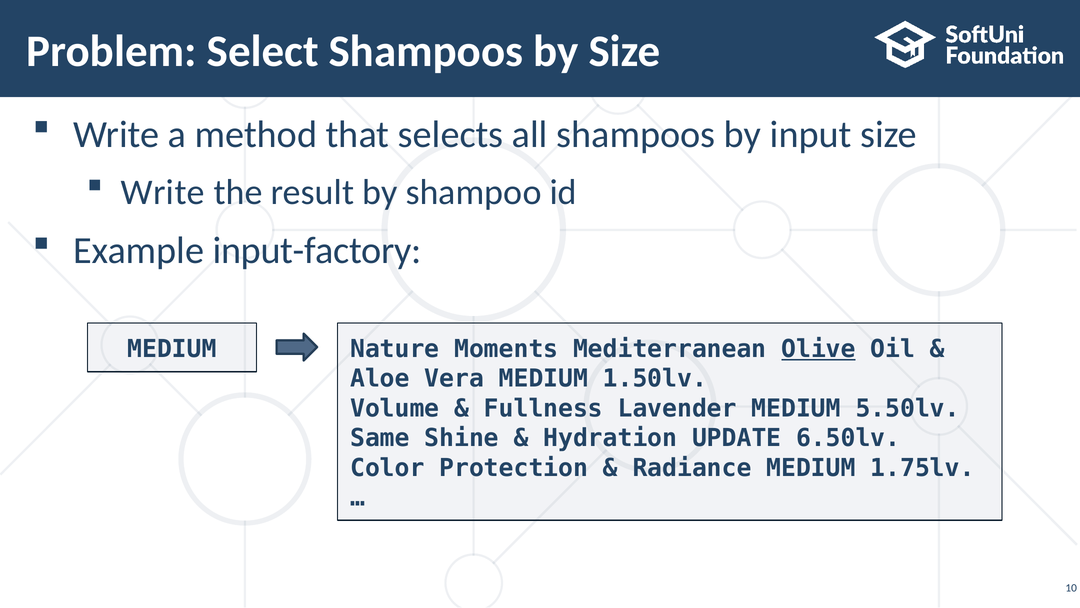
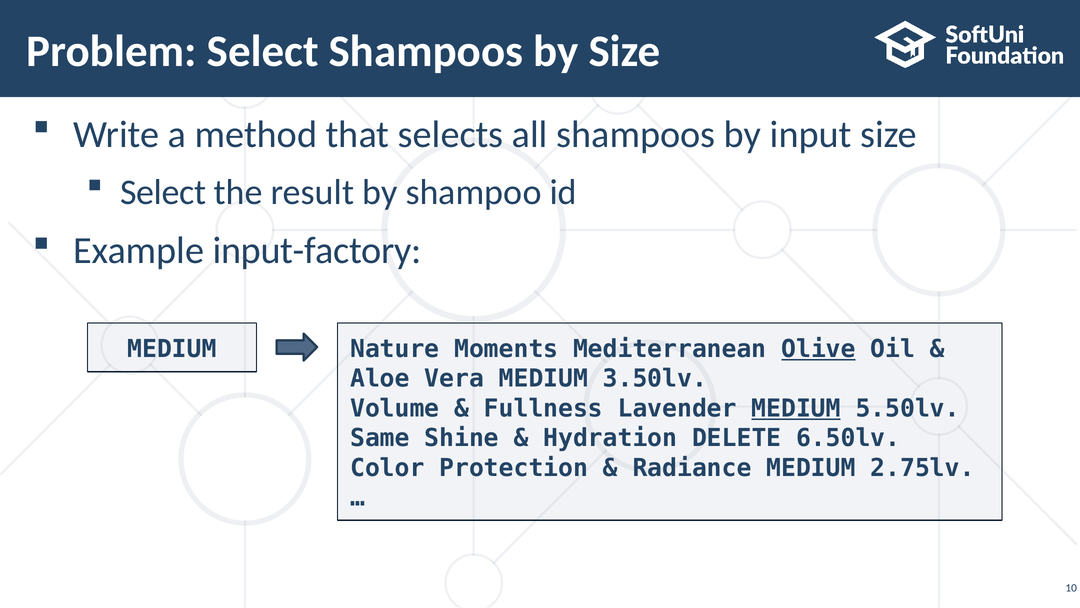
Write at (163, 192): Write -> Select
1.50lv: 1.50lv -> 3.50lv
MEDIUM at (796, 408) underline: none -> present
UPDATE: UPDATE -> DELETE
1.75lv: 1.75lv -> 2.75lv
